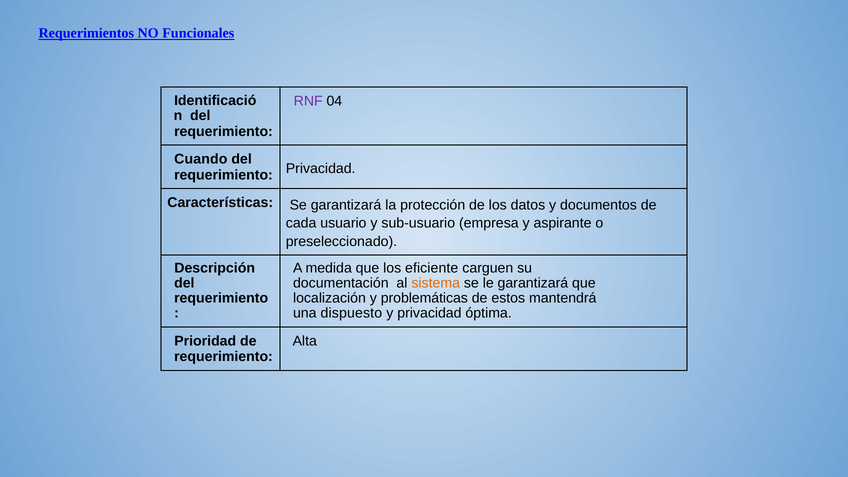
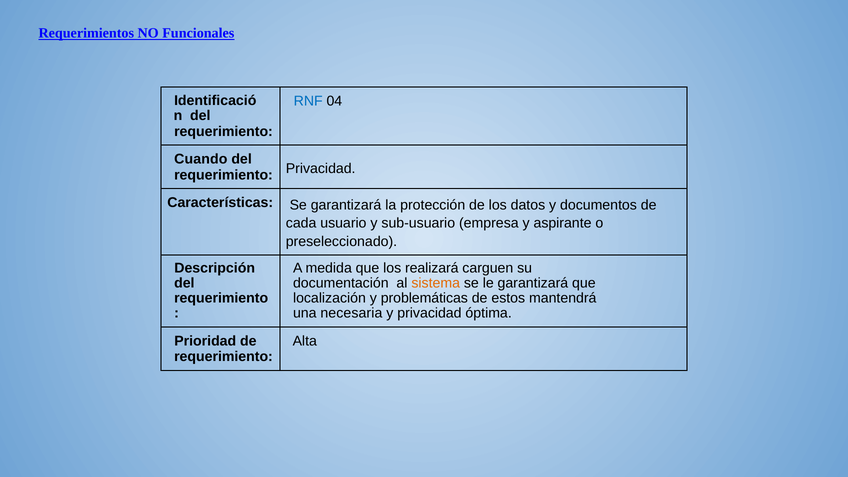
RNF colour: purple -> blue
eficiente: eficiente -> realizará
dispuesto: dispuesto -> necesaria
